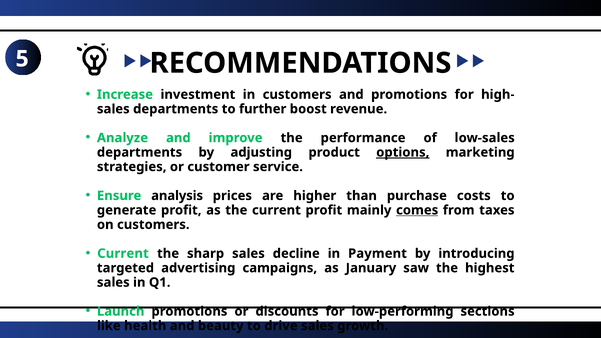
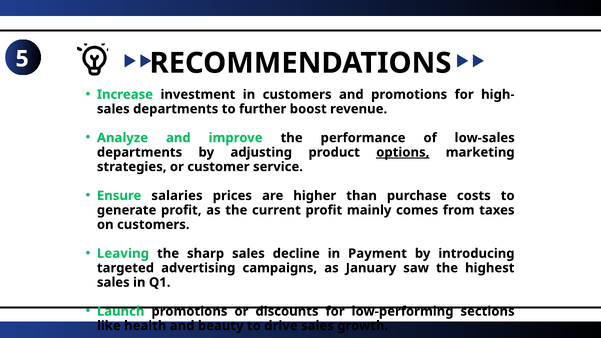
analysis: analysis -> salaries
comes underline: present -> none
Current at (123, 254): Current -> Leaving
